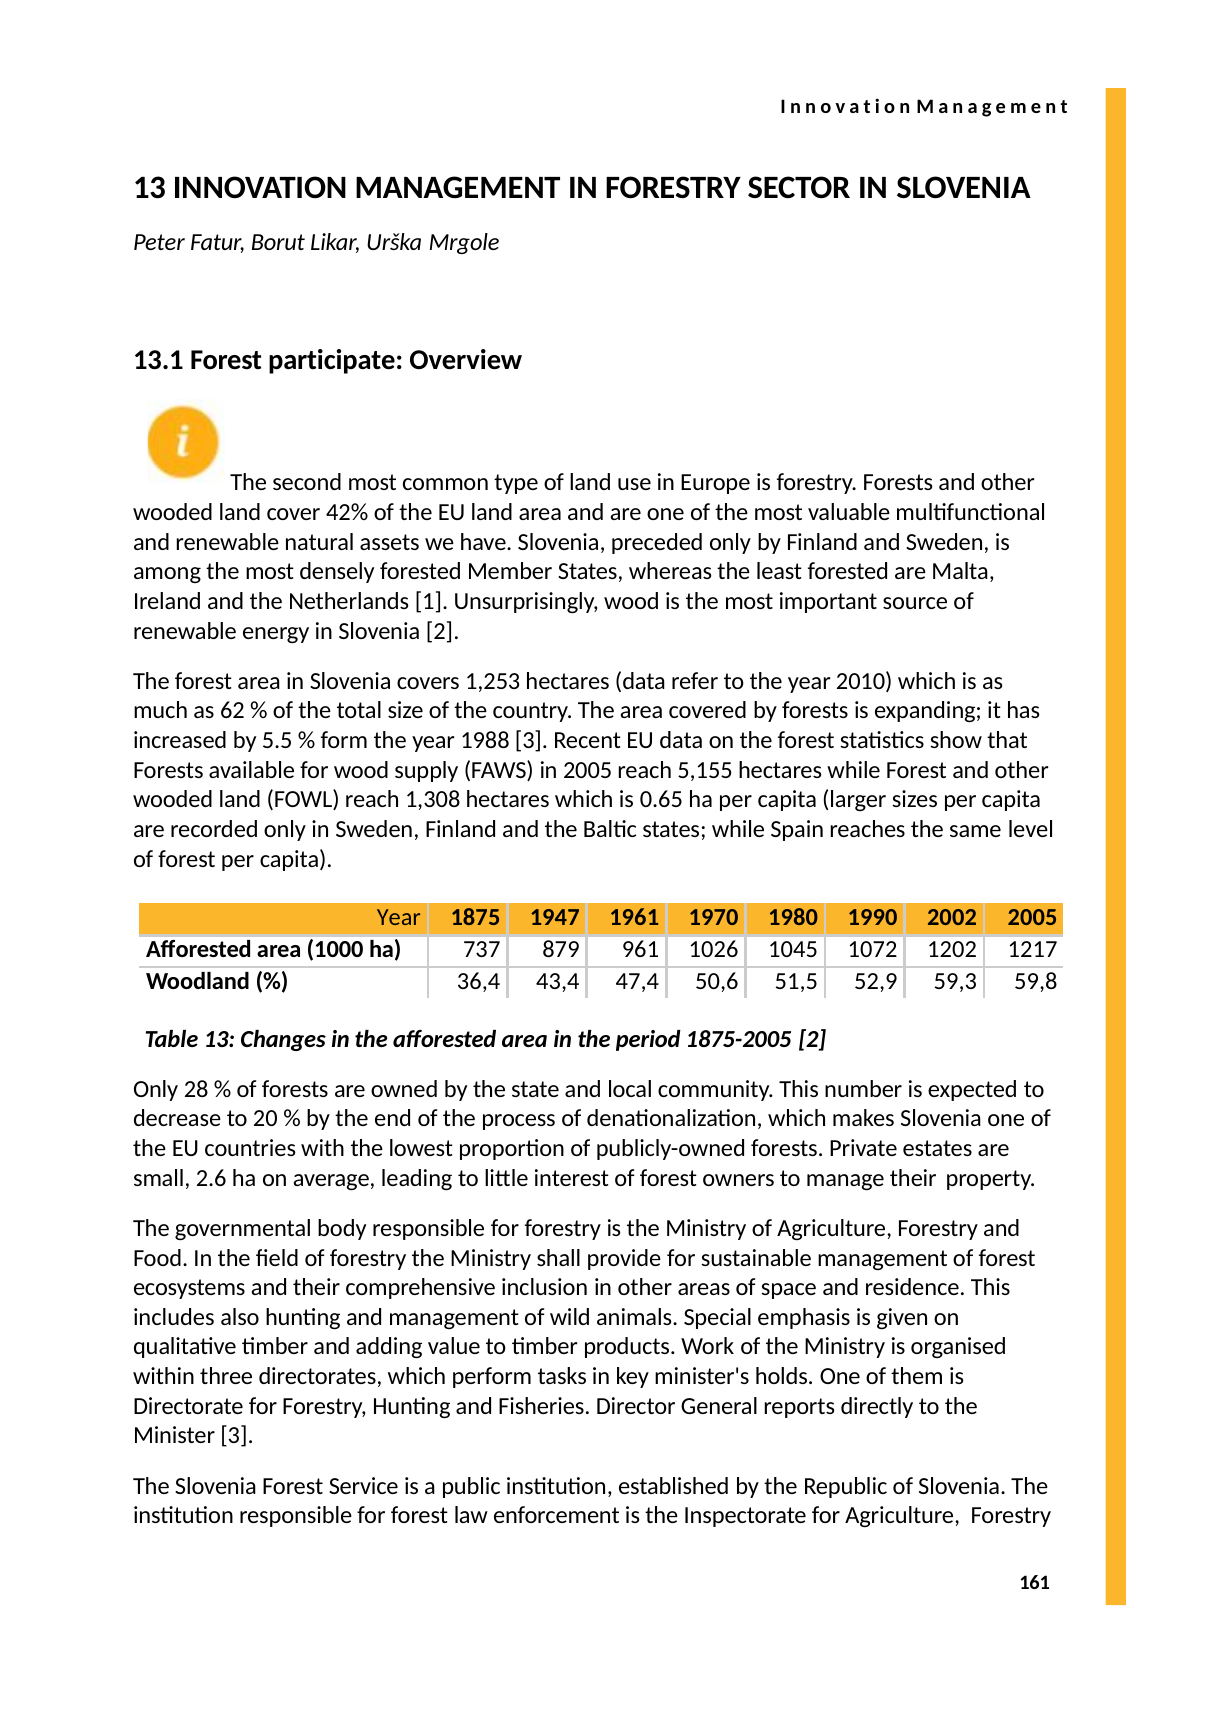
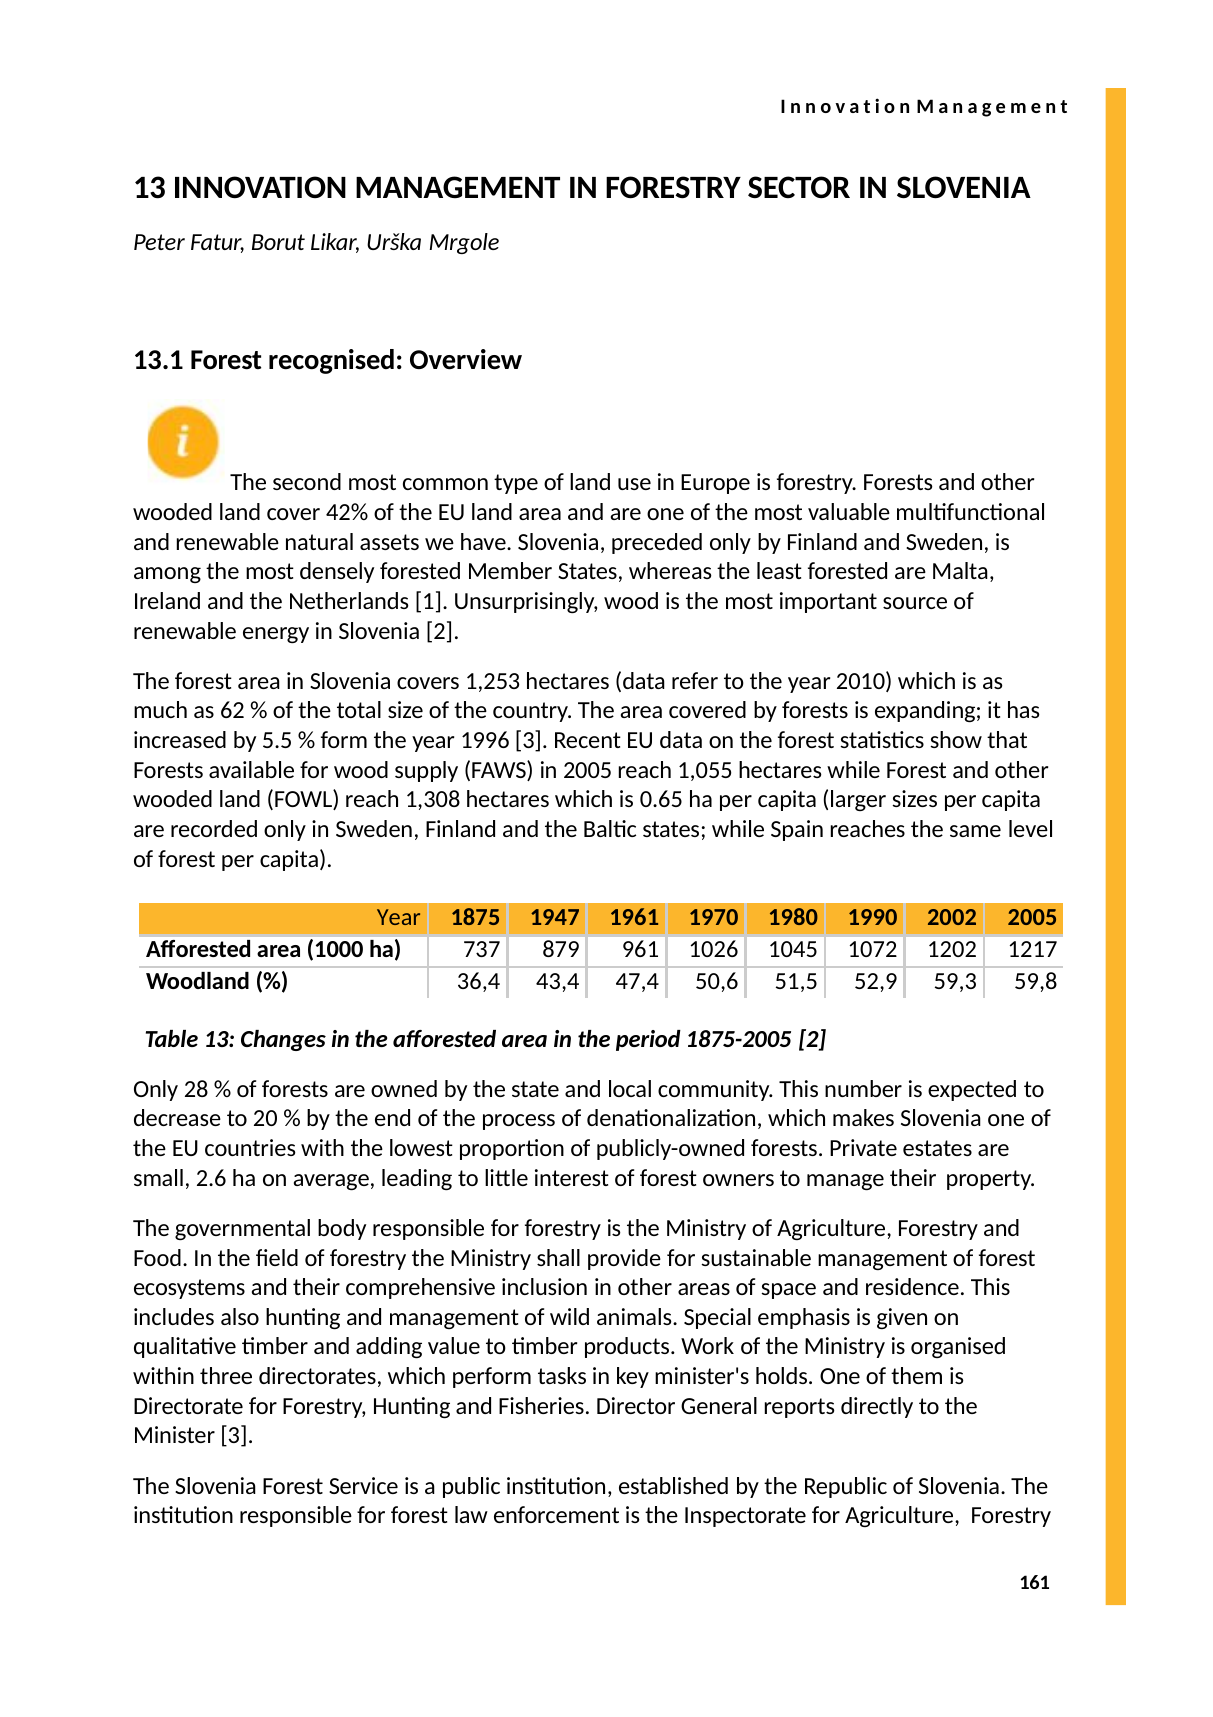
participate: participate -> recognised
1988: 1988 -> 1996
5,155: 5,155 -> 1,055
